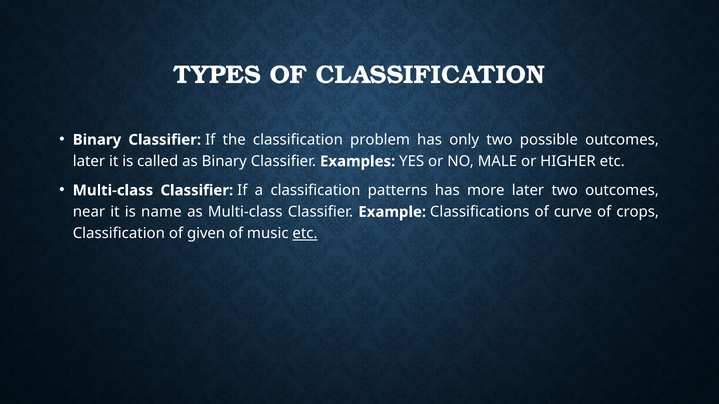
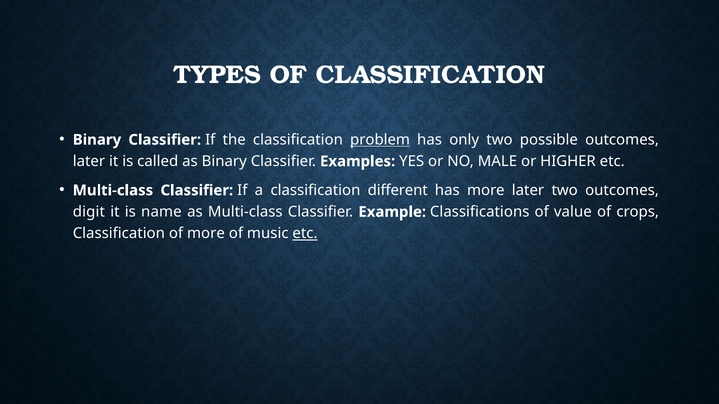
problem underline: none -> present
patterns: patterns -> different
near: near -> digit
curve: curve -> value
of given: given -> more
